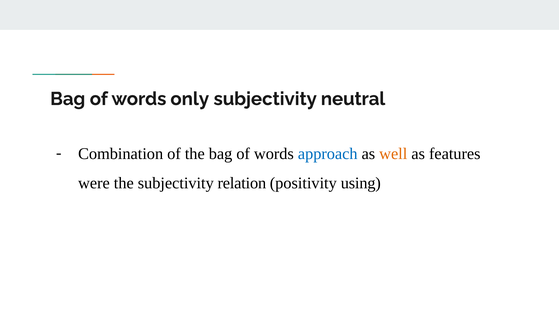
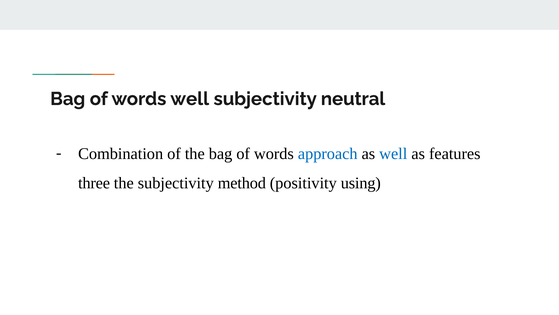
words only: only -> well
well at (393, 153) colour: orange -> blue
were: were -> three
relation: relation -> method
